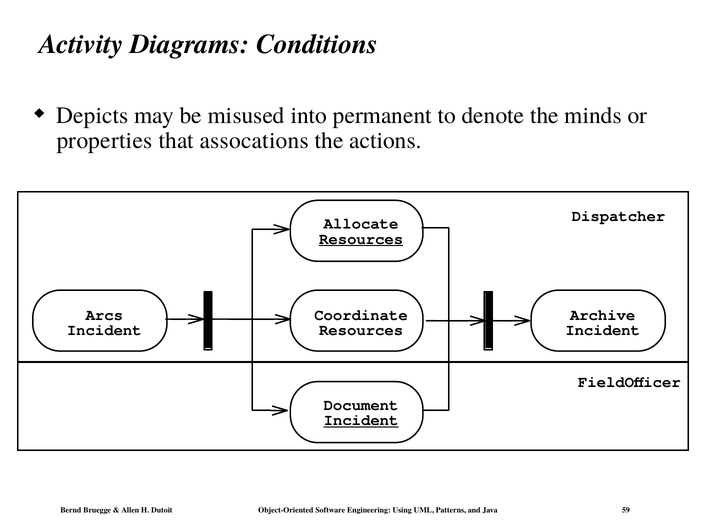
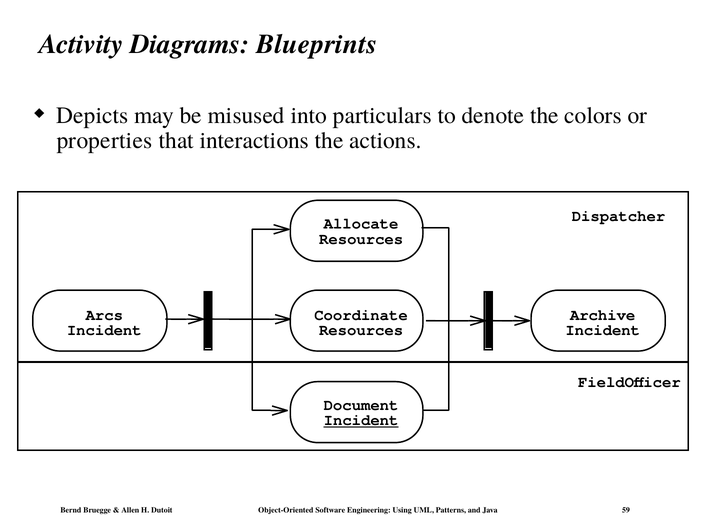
Conditions: Conditions -> Blueprints
permanent: permanent -> particulars
minds: minds -> colors
assocations: assocations -> interactions
Resources at (361, 239) underline: present -> none
